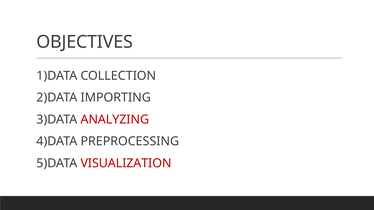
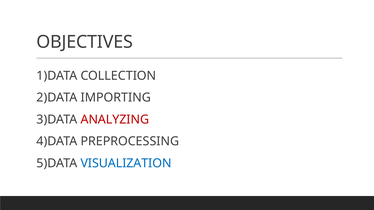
VISUALIZATION colour: red -> blue
